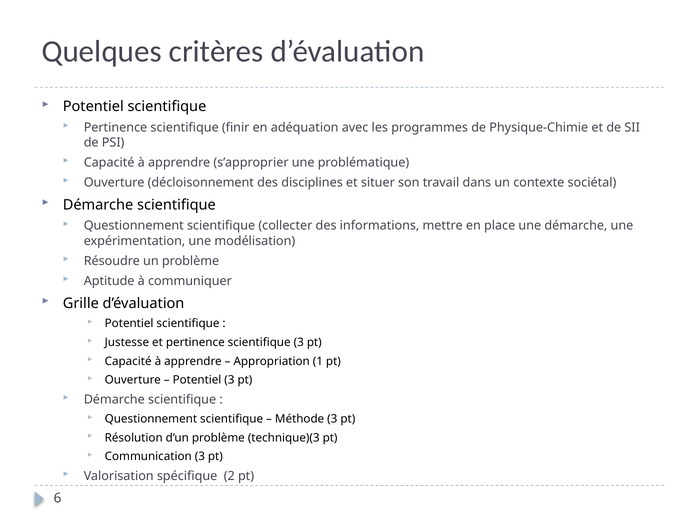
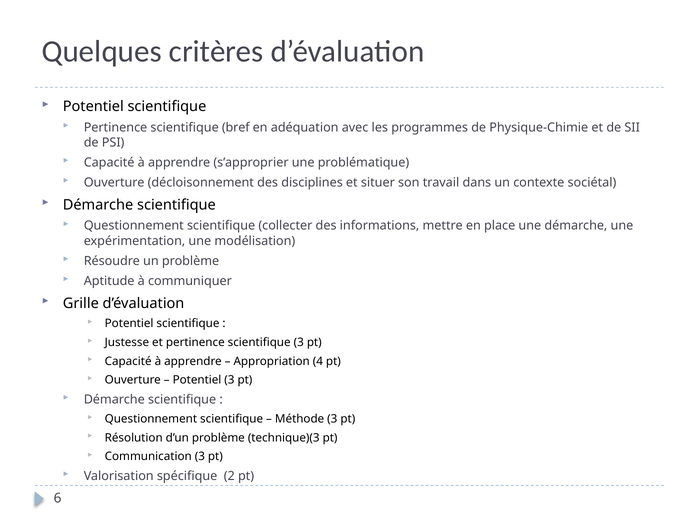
finir: finir -> bref
1: 1 -> 4
